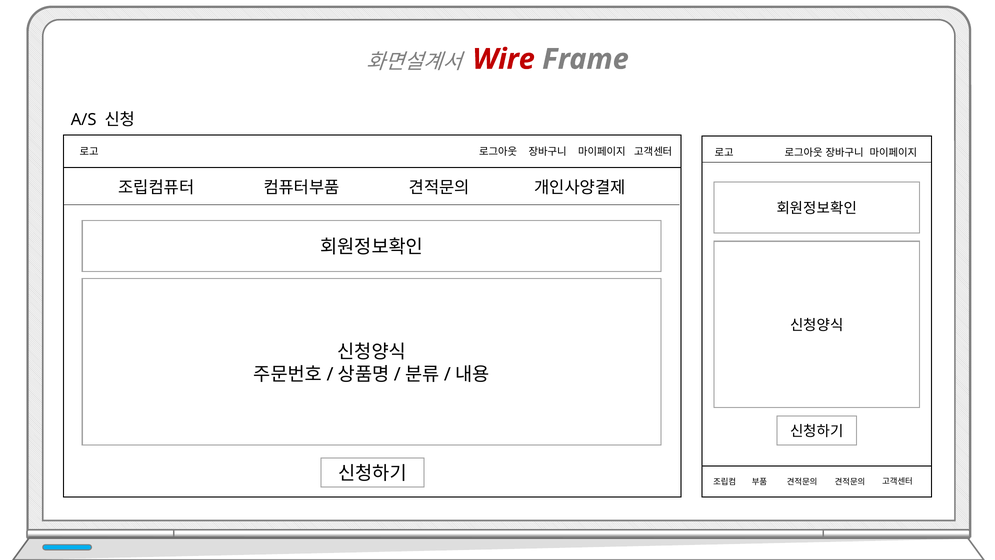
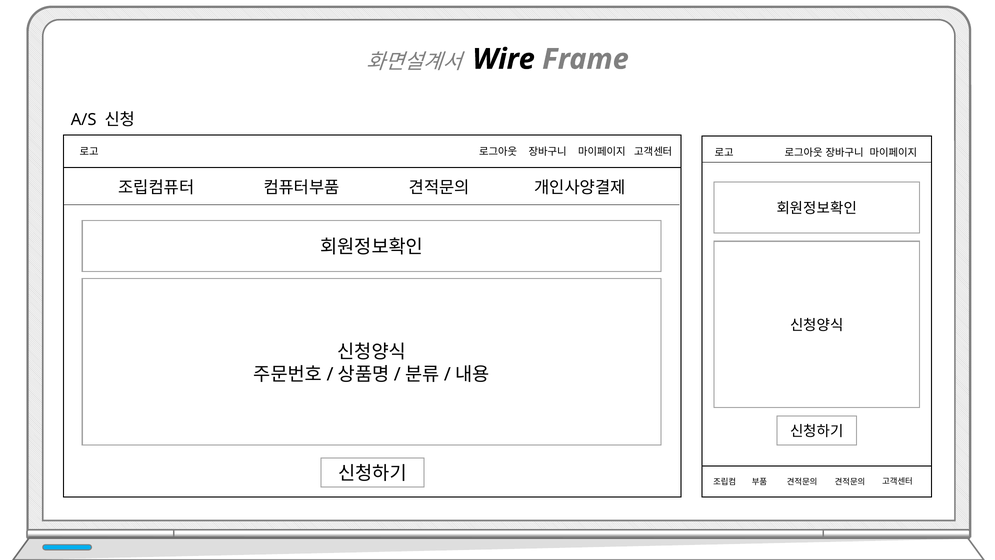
Wire colour: red -> black
